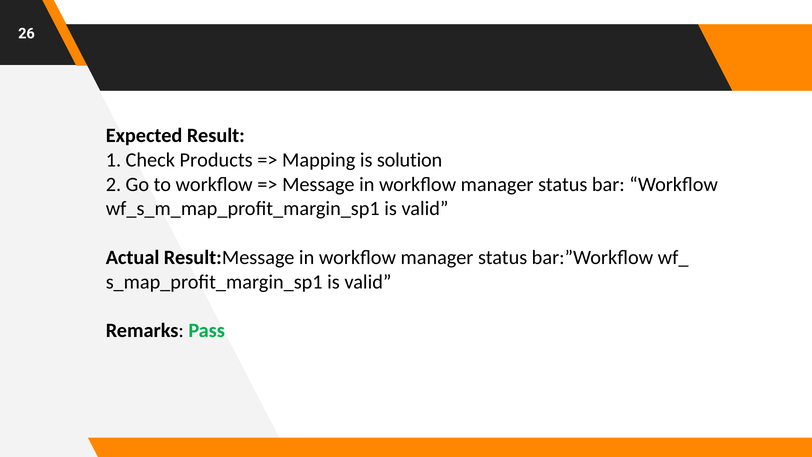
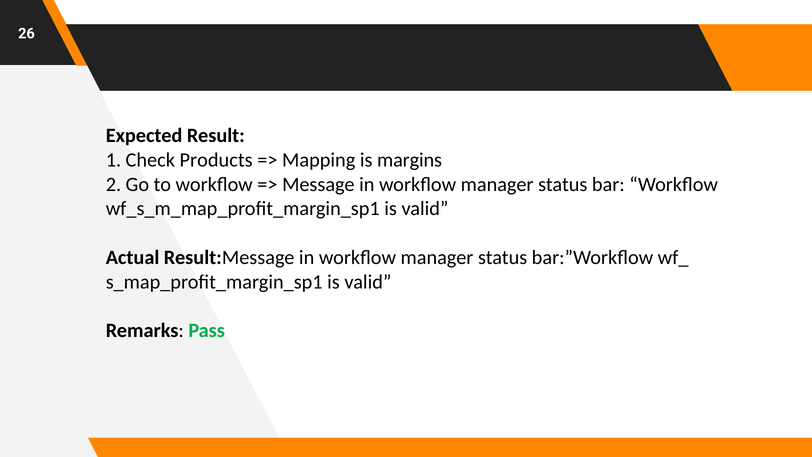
solution: solution -> margins
